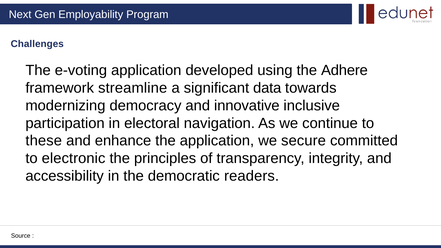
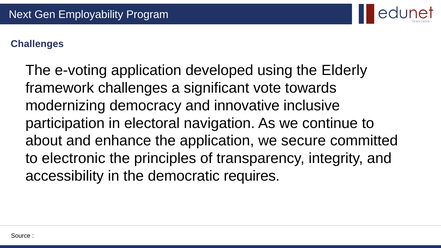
Adhere: Adhere -> Elderly
framework streamline: streamline -> challenges
data: data -> vote
these: these -> about
readers: readers -> requires
